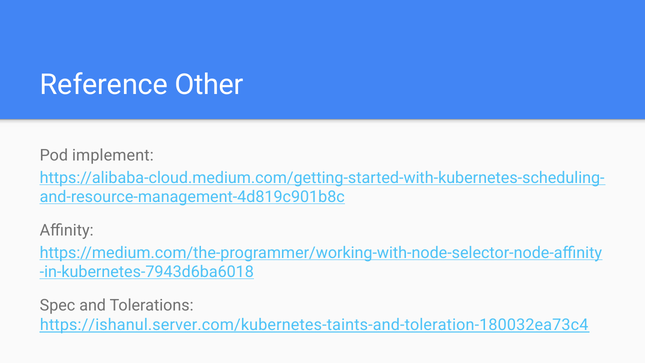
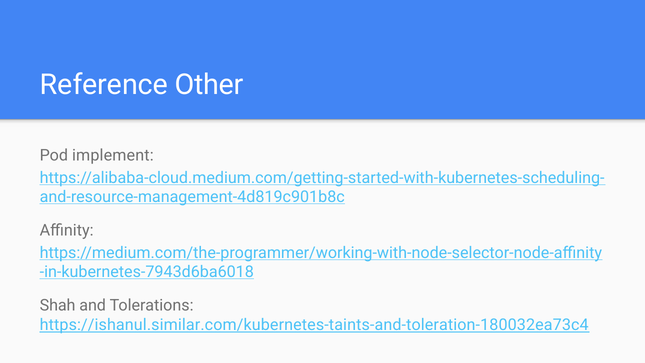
Spec: Spec -> Shah
https://ishanul.server.com/kubernetes-taints-and-toleration-180032ea73c4: https://ishanul.server.com/kubernetes-taints-and-toleration-180032ea73c4 -> https://ishanul.similar.com/kubernetes-taints-and-toleration-180032ea73c4
